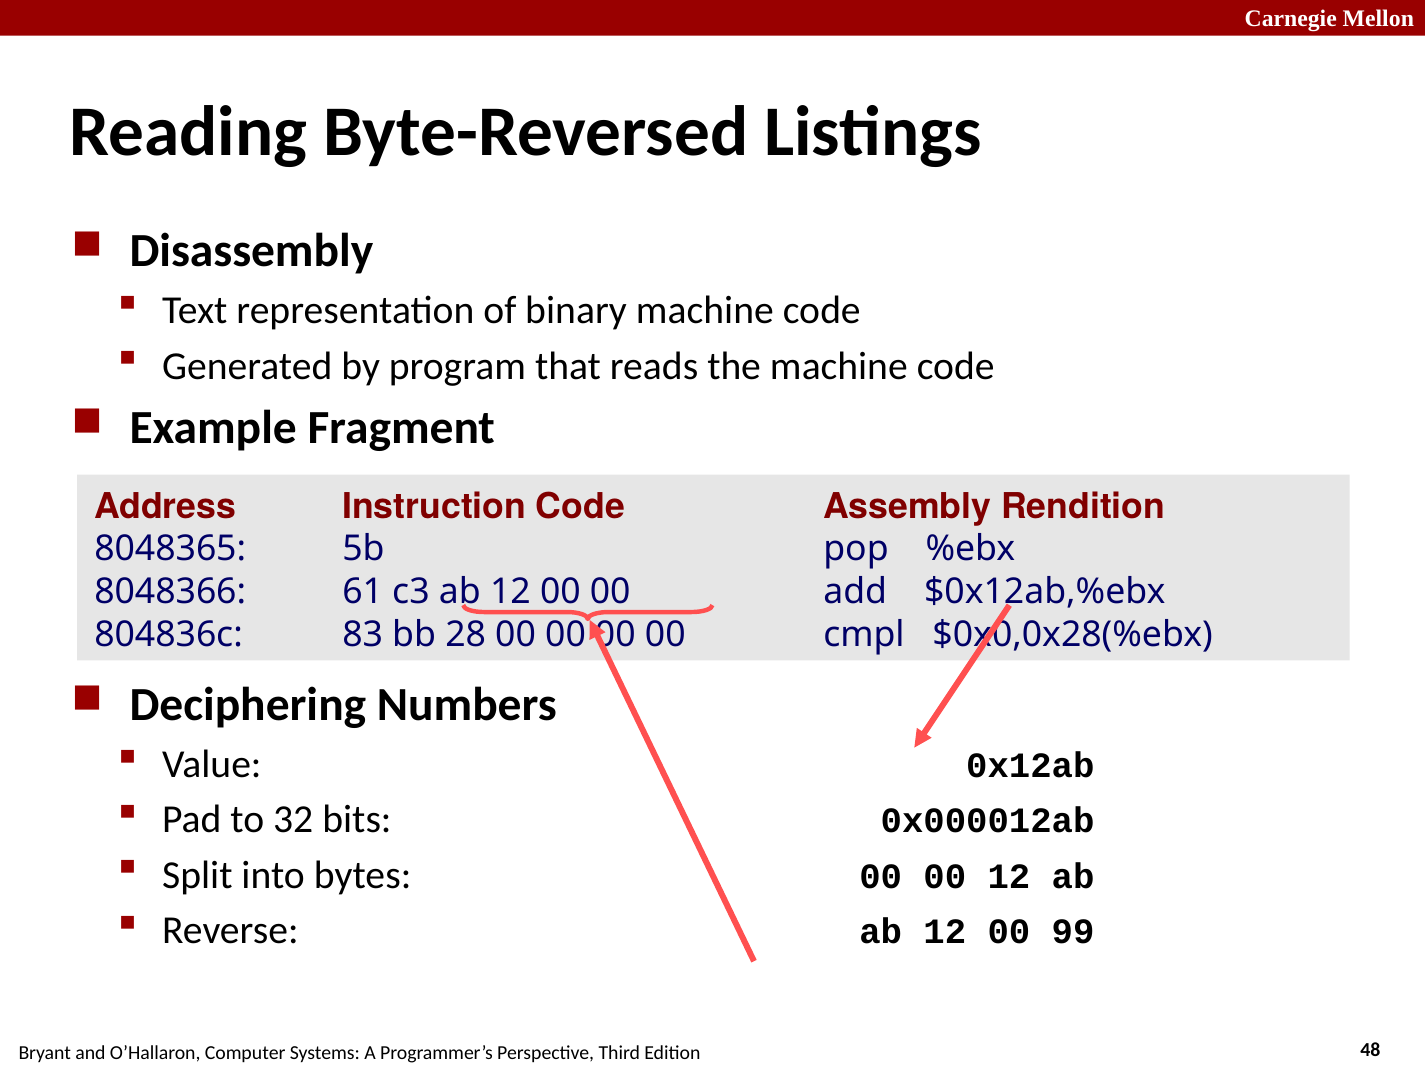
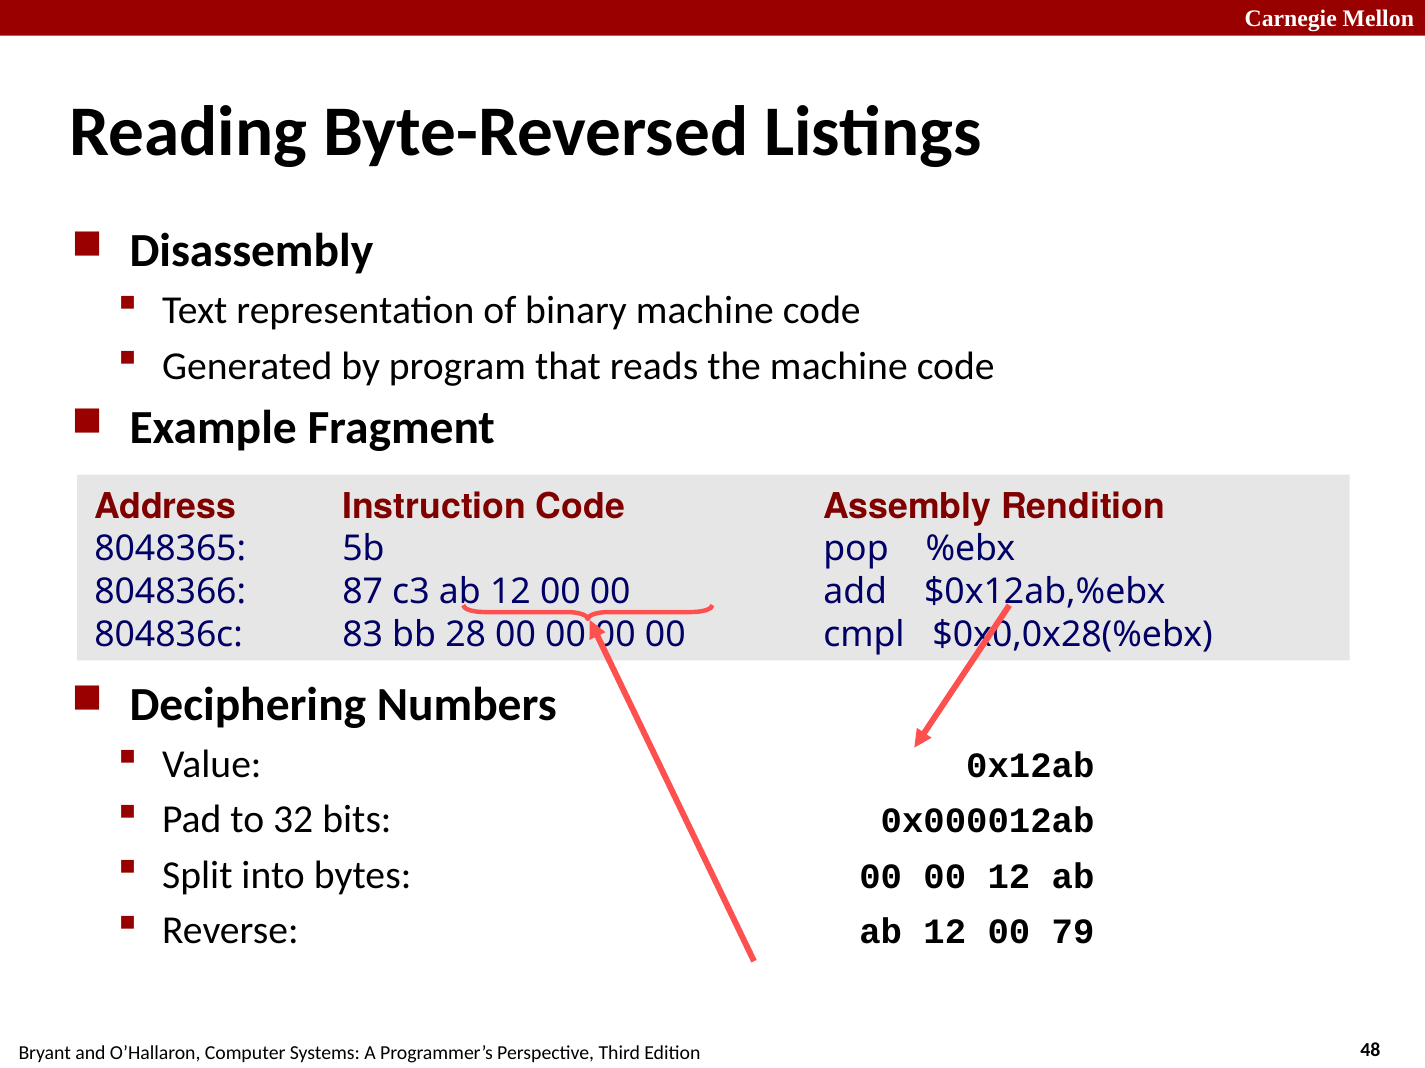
61: 61 -> 87
99: 99 -> 79
